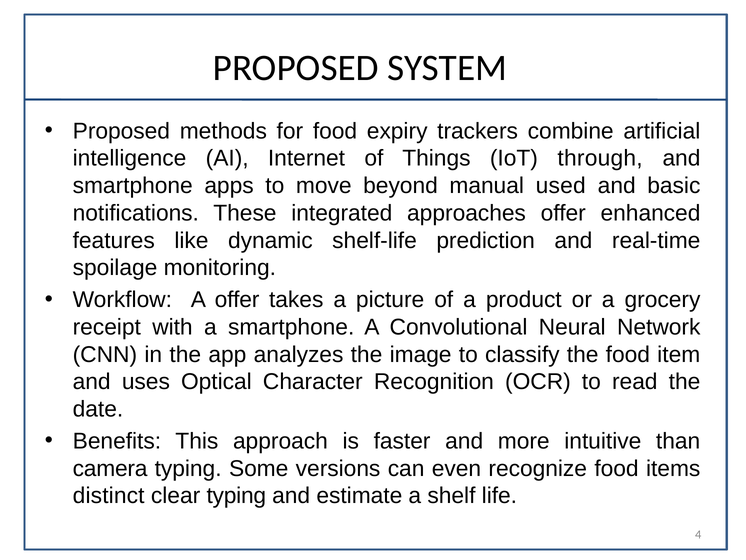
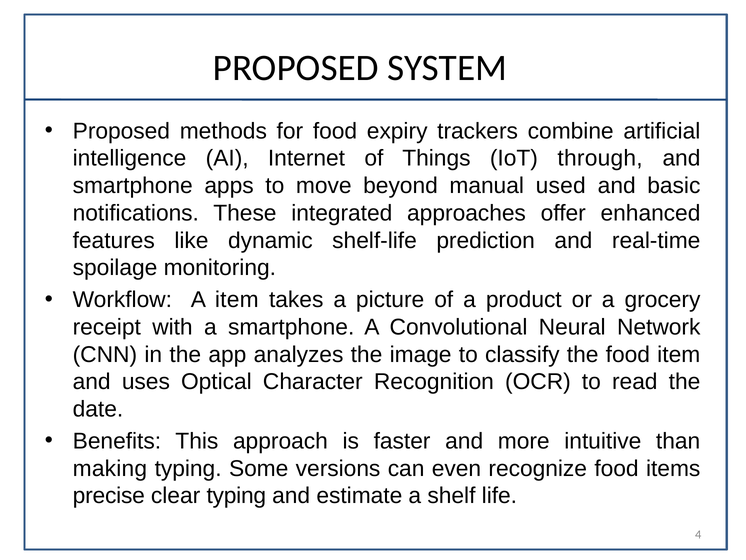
A offer: offer -> item
camera: camera -> making
distinct: distinct -> precise
